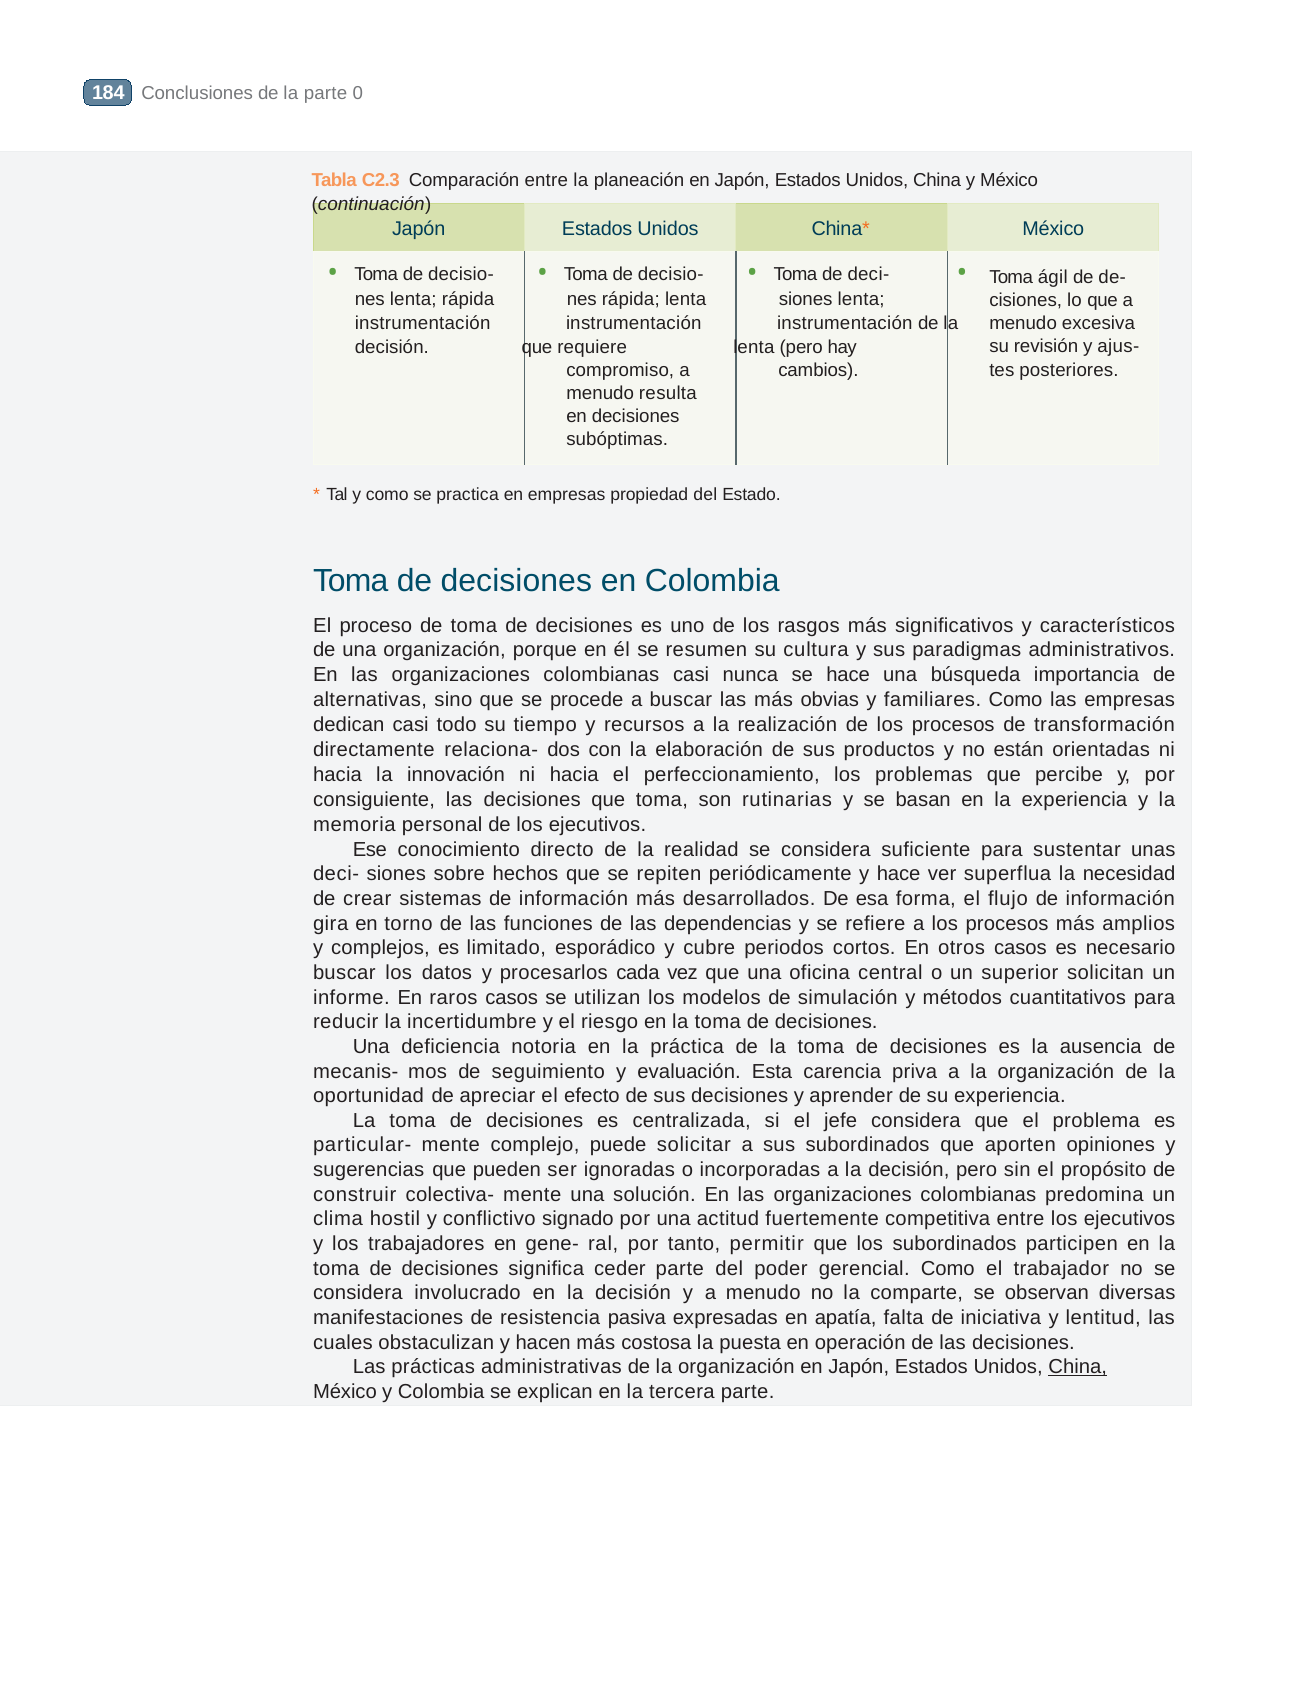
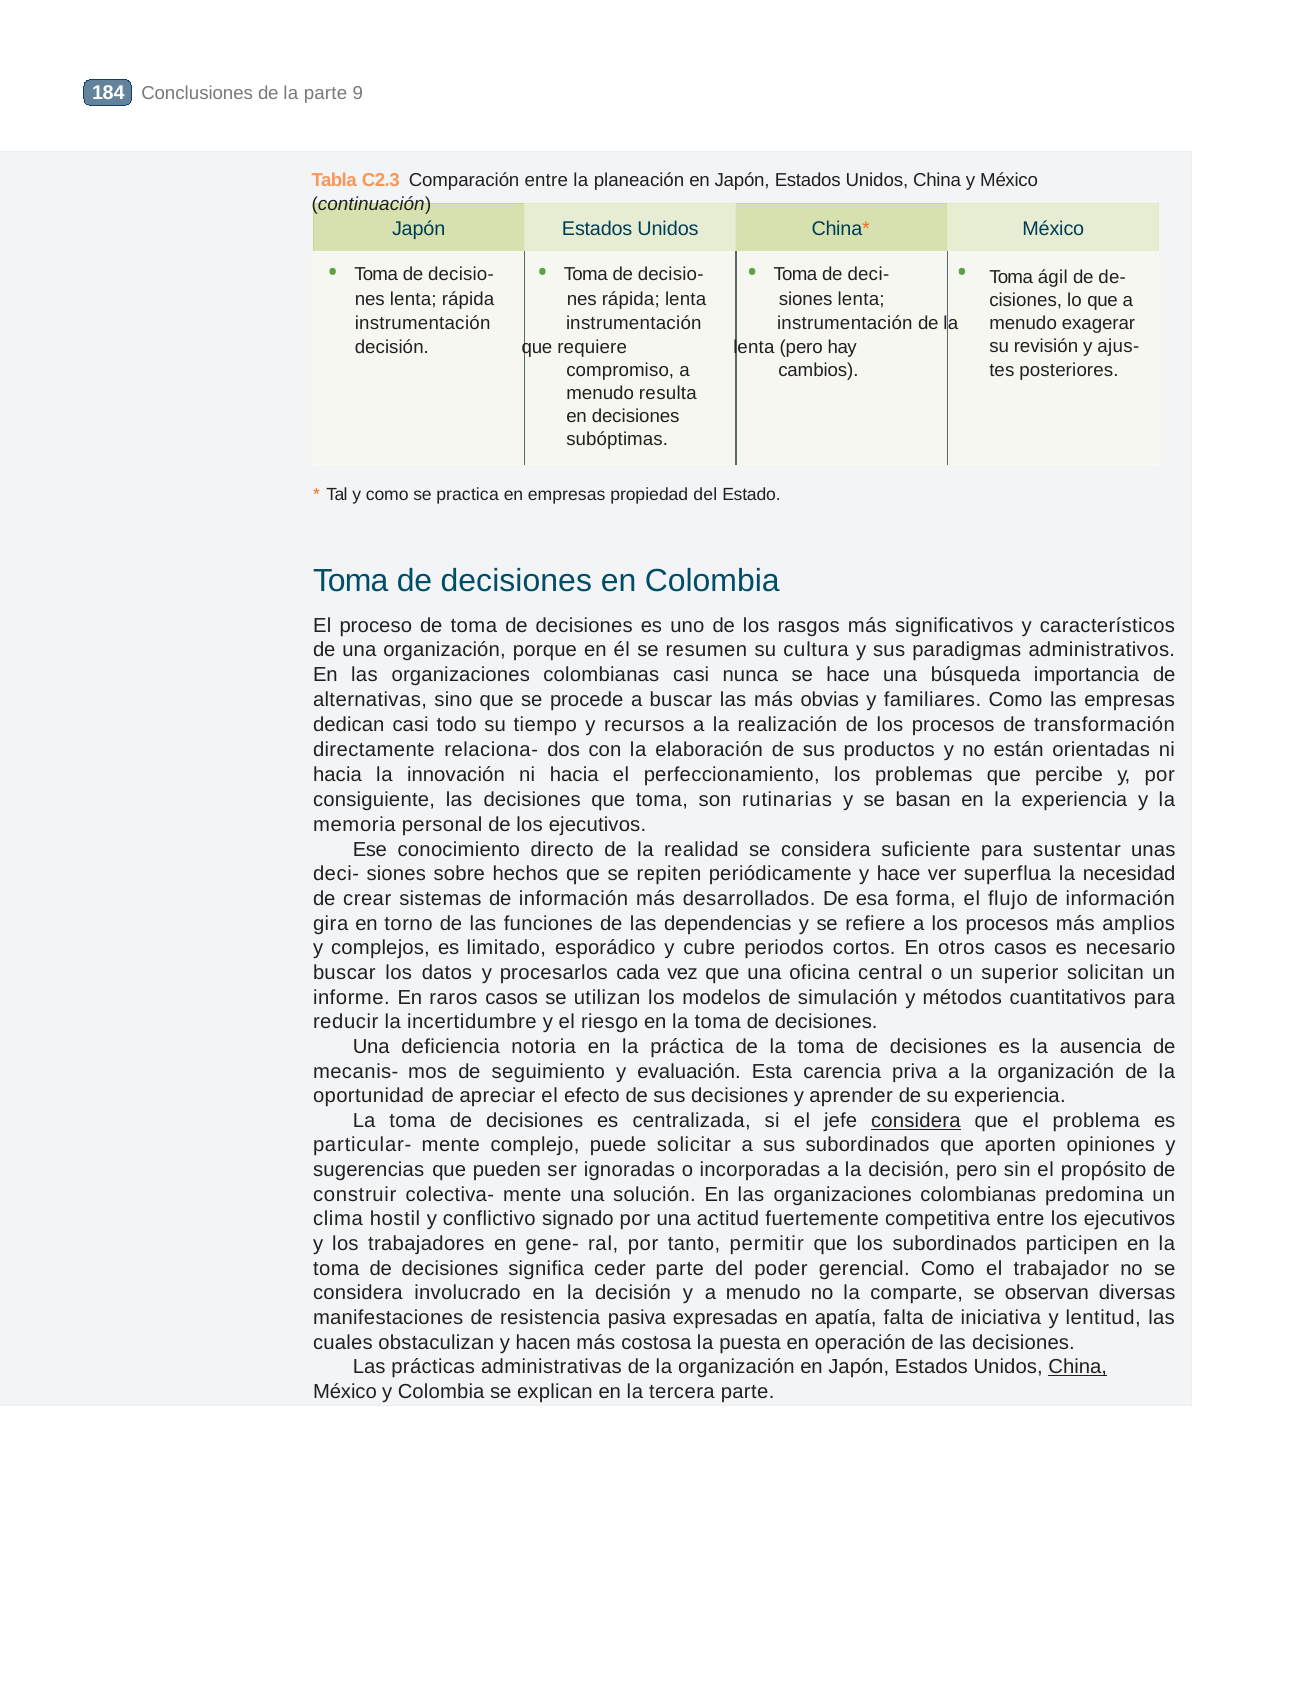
0: 0 -> 9
excesiva: excesiva -> exagerar
considera at (916, 1121) underline: none -> present
